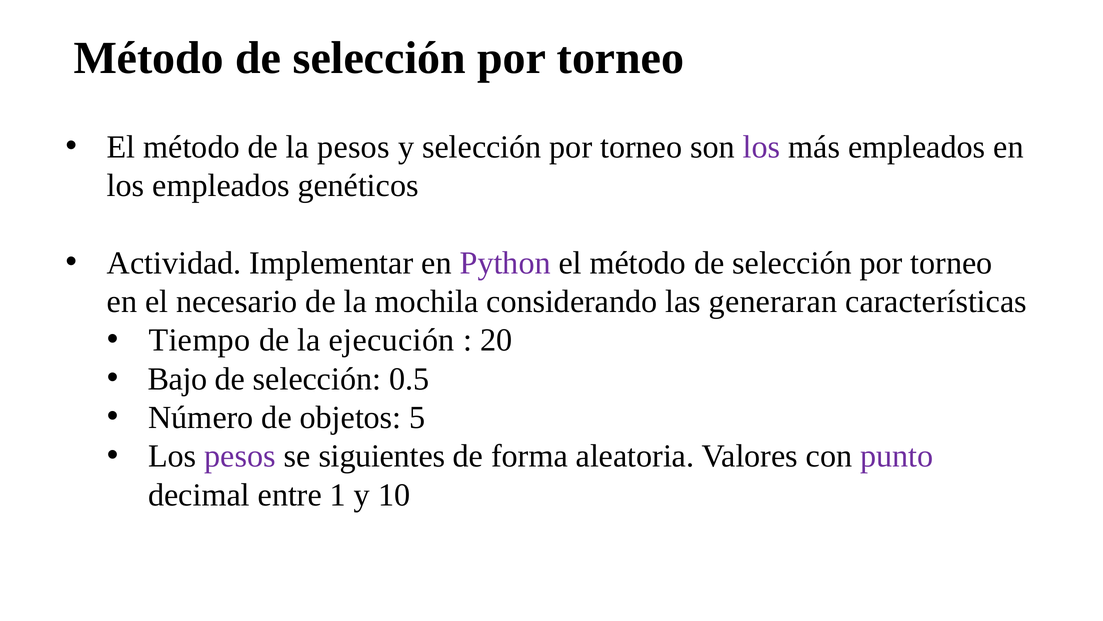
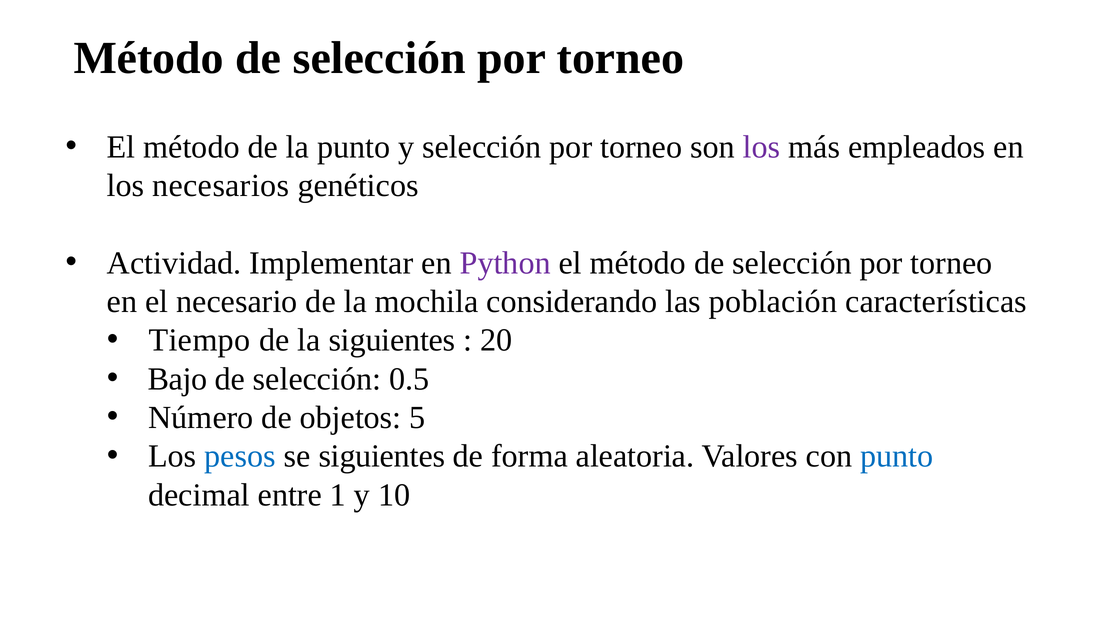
la pesos: pesos -> punto
los empleados: empleados -> necesarios
generaran: generaran -> población
la ejecución: ejecución -> siguientes
pesos at (240, 456) colour: purple -> blue
punto at (897, 456) colour: purple -> blue
